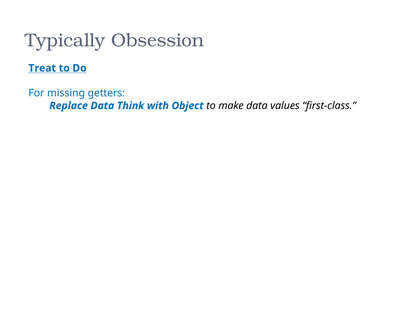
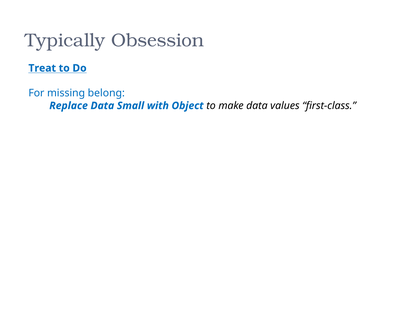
getters: getters -> belong
Think: Think -> Small
